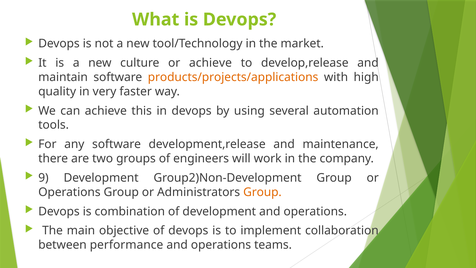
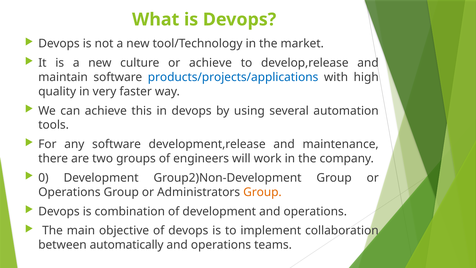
products/projects/applications colour: orange -> blue
9: 9 -> 0
performance: performance -> automatically
